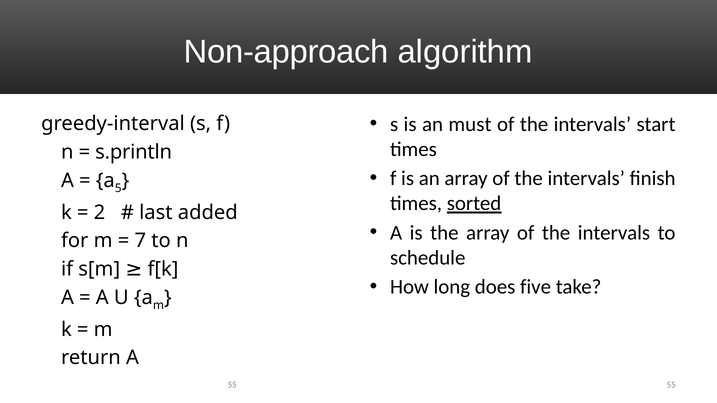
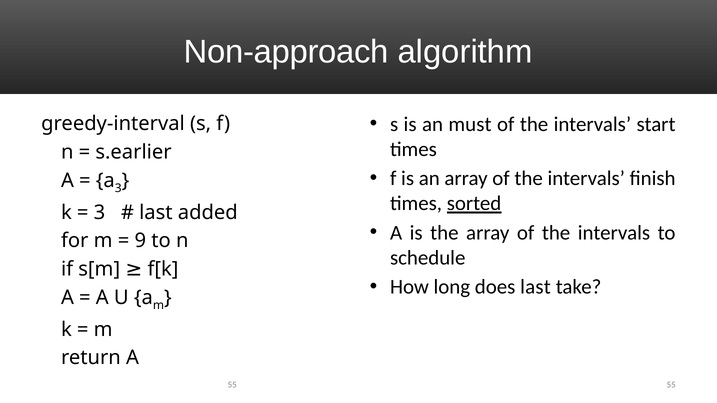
s.println: s.println -> s.earlier
a 5: 5 -> 3
2 at (99, 213): 2 -> 3
7: 7 -> 9
does five: five -> last
